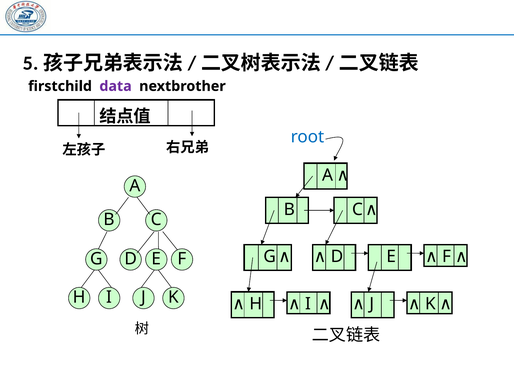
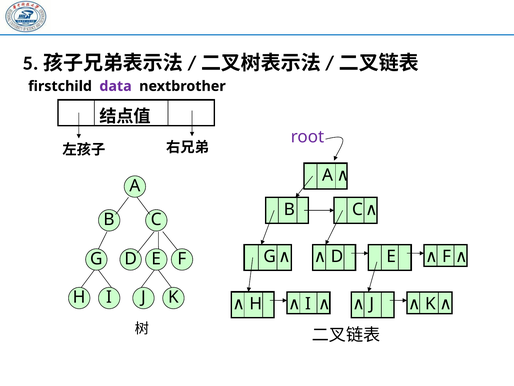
root colour: blue -> purple
